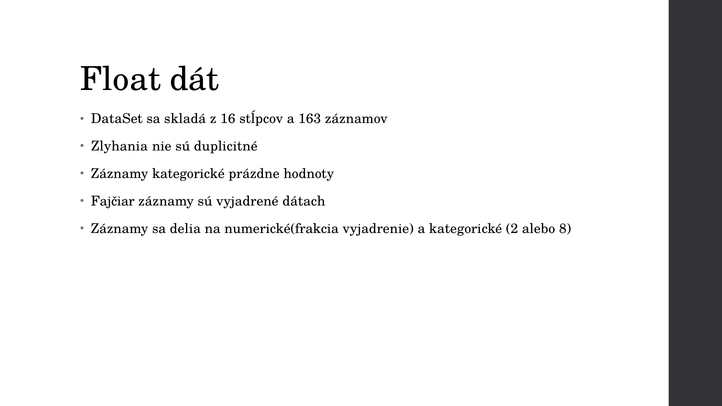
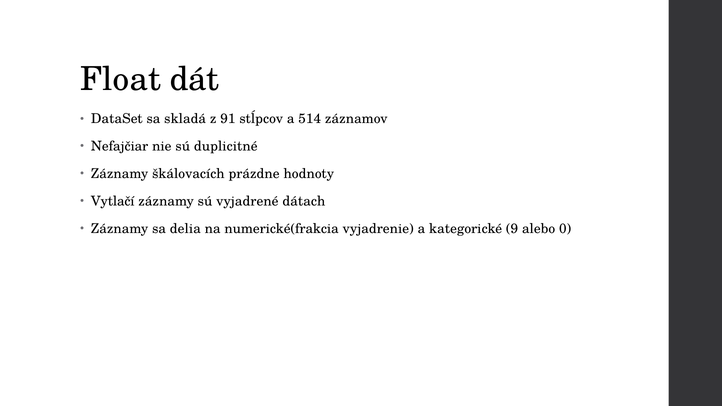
16: 16 -> 91
163: 163 -> 514
Zlyhania: Zlyhania -> Nefajčiar
Záznamy kategorické: kategorické -> škálovacích
Fajčiar: Fajčiar -> Vytlačí
2: 2 -> 9
8: 8 -> 0
